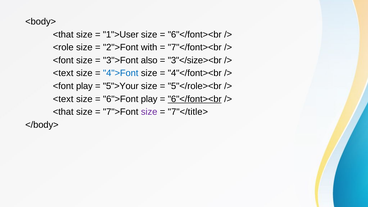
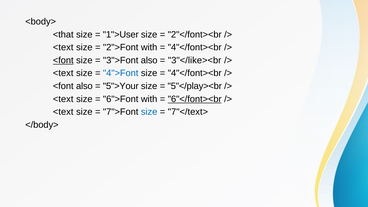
6"</font><br at (195, 35): 6"</font><br -> 2"</font><br
<role at (63, 47): <role -> <text
7"</font><br at (195, 47): 7"</font><br -> 4"</font><br
<font at (63, 60) underline: none -> present
3"</size><br: 3"</size><br -> 3"</like><br
<font play: play -> also
5"</role><br: 5"</role><br -> 5"</play><br
6">Font play: play -> with
<that at (63, 112): <that -> <text
size at (149, 112) colour: purple -> blue
7"</title>: 7"</title> -> 7"</text>
